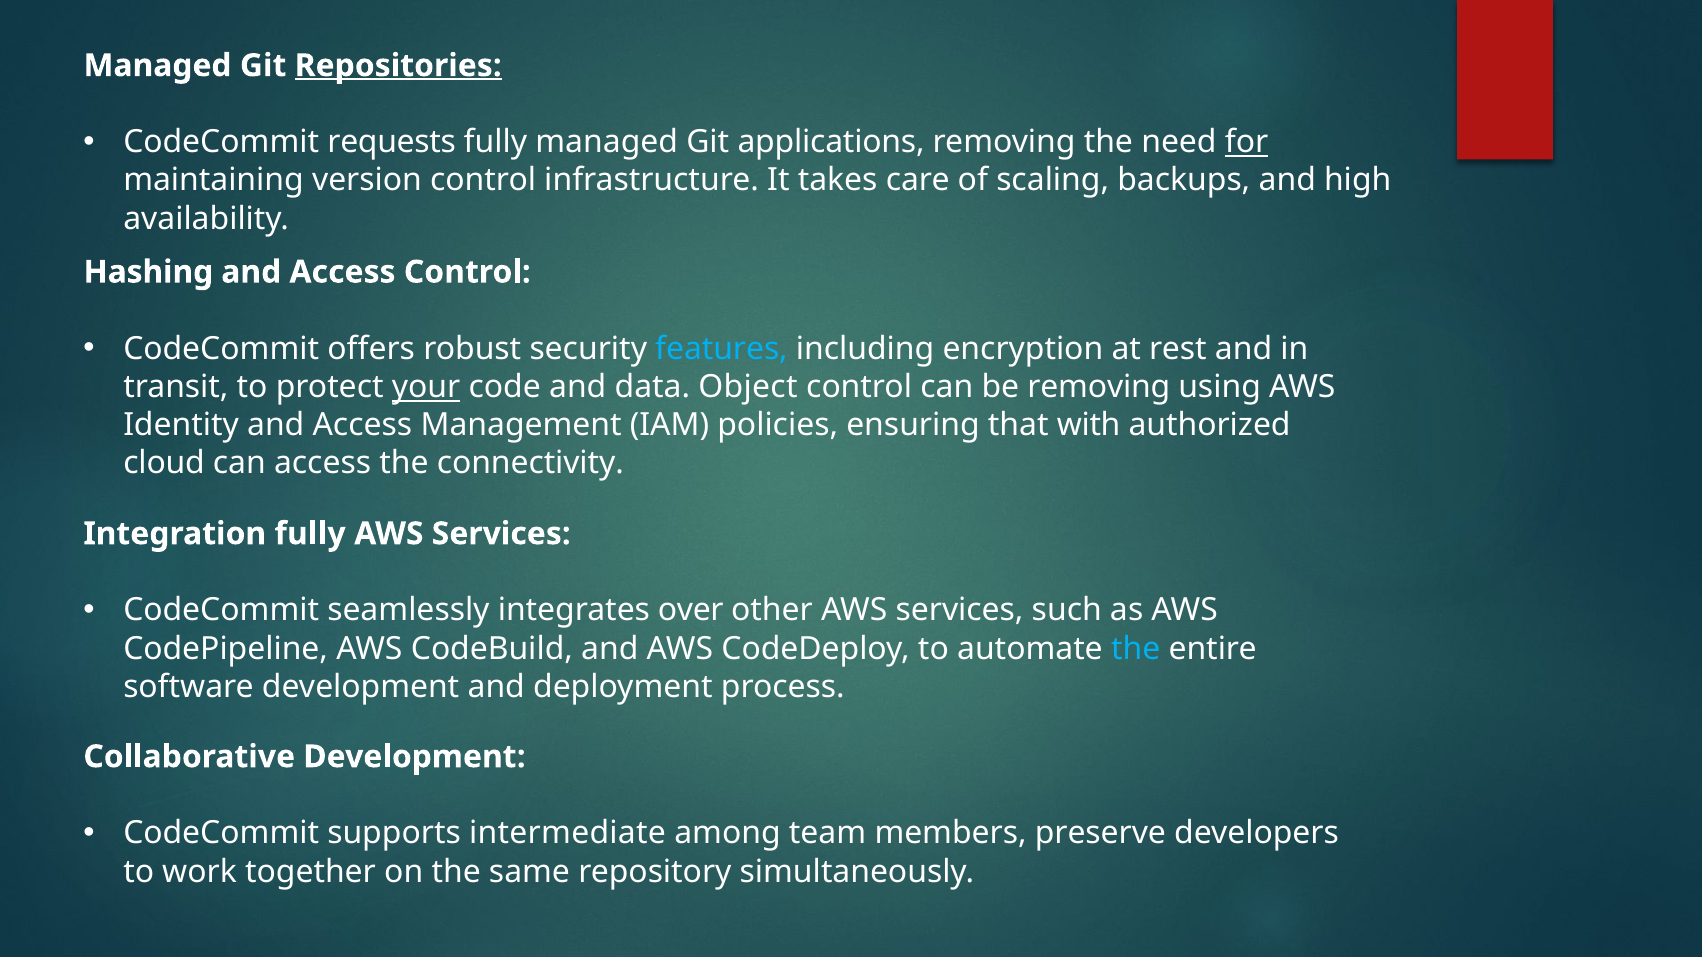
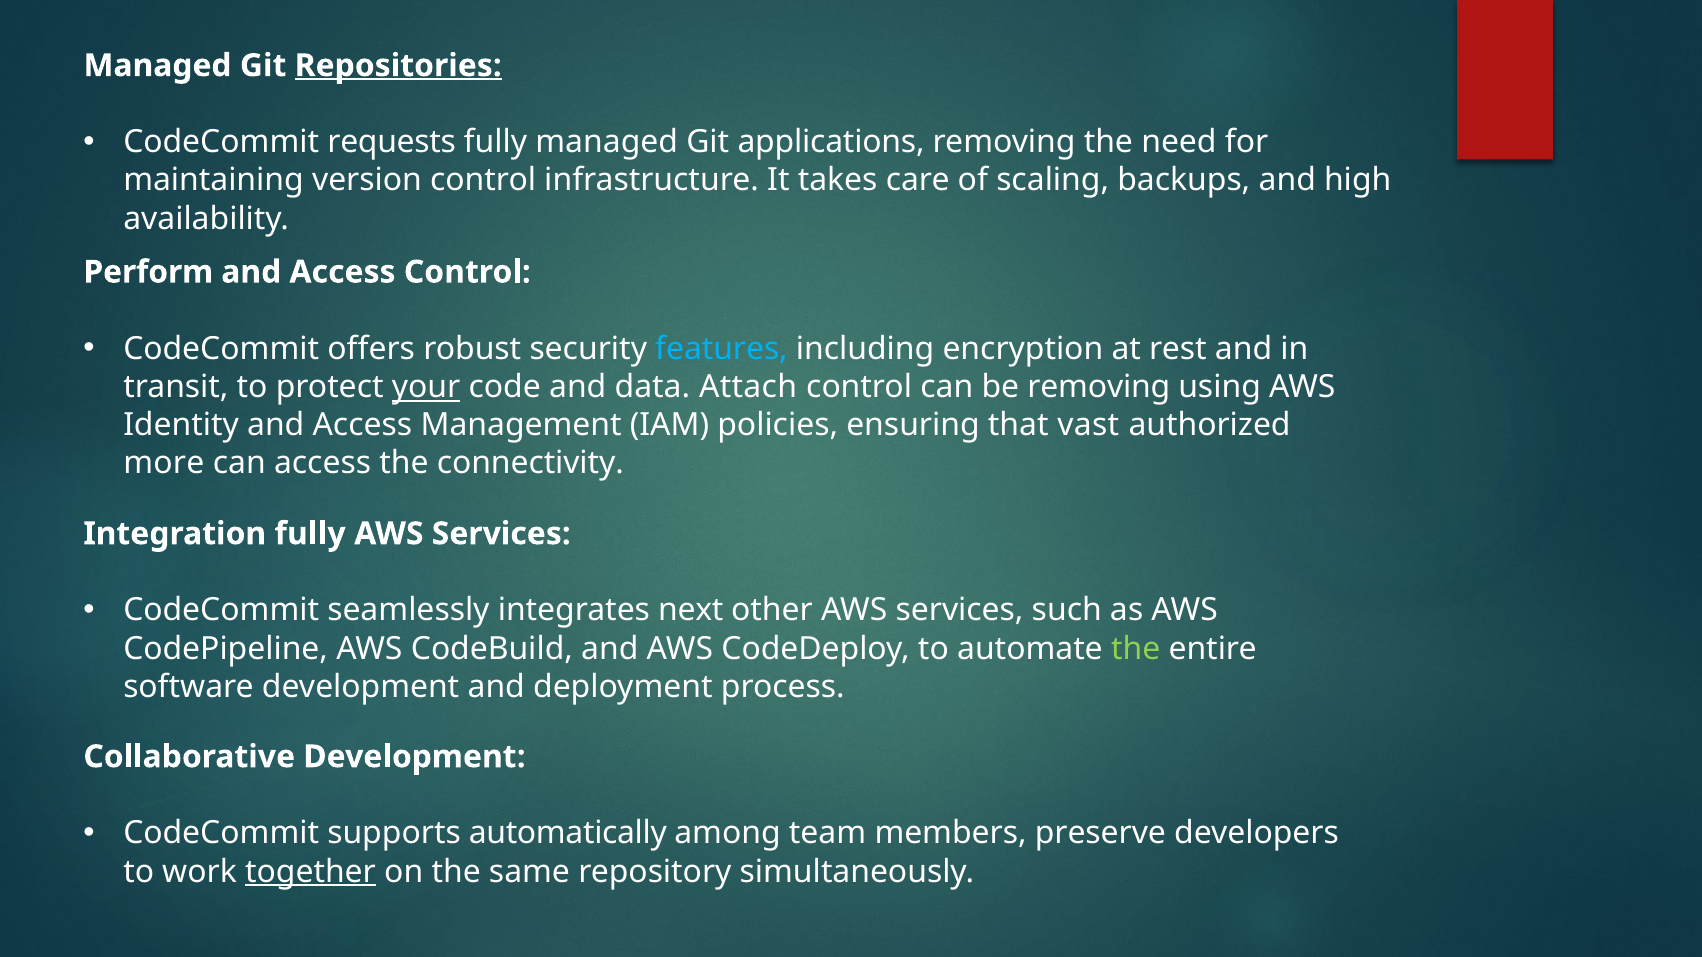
for underline: present -> none
Hashing: Hashing -> Perform
Object: Object -> Attach
with: with -> vast
cloud: cloud -> more
over: over -> next
the at (1136, 649) colour: light blue -> light green
intermediate: intermediate -> automatically
together underline: none -> present
